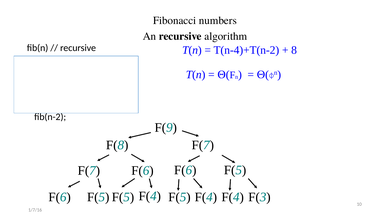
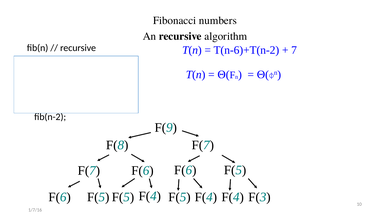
T(n-4)+T(n-2: T(n-4)+T(n-2 -> T(n-6)+T(n-2
8: 8 -> 7
